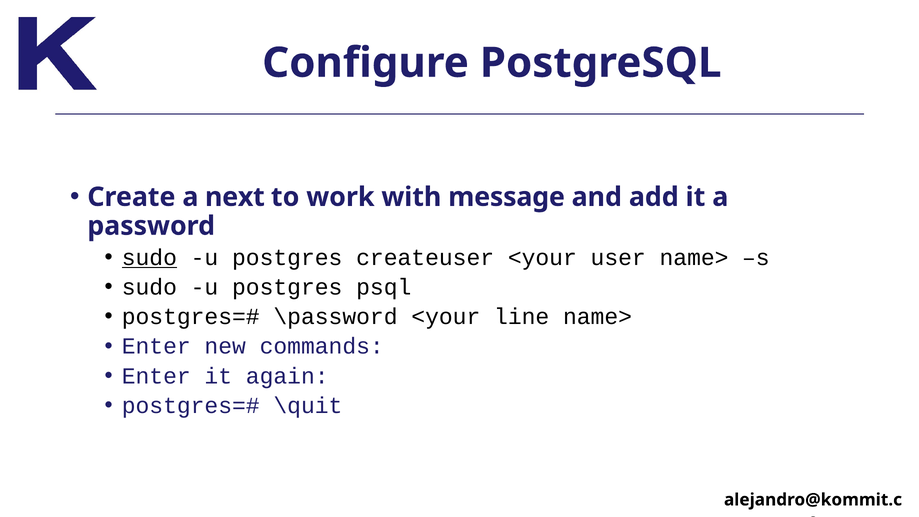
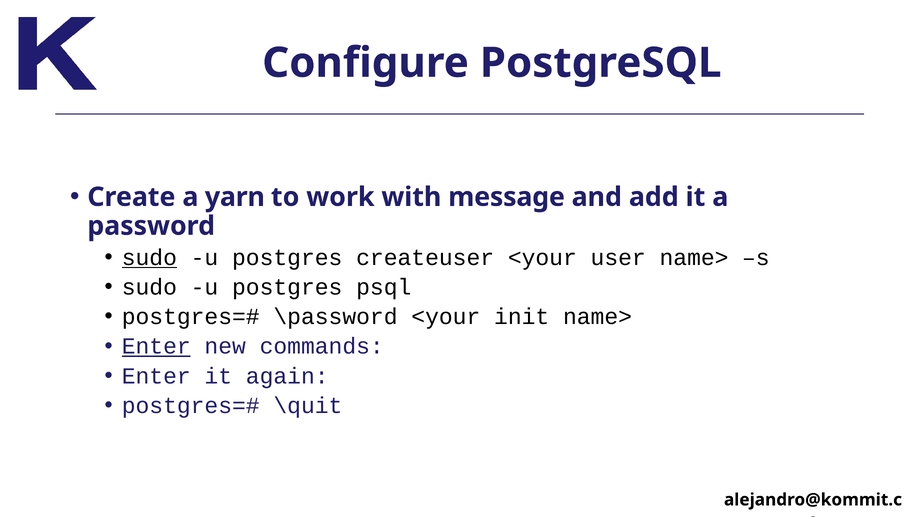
next: next -> yarn
line: line -> init
Enter at (156, 346) underline: none -> present
